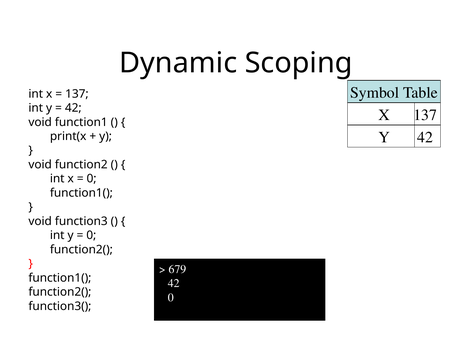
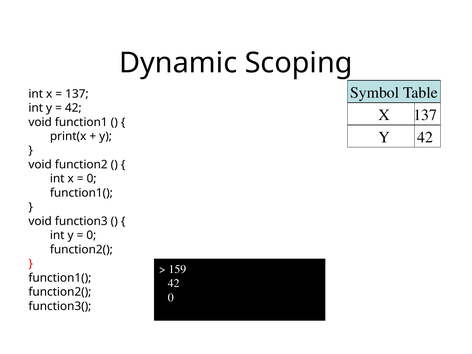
679: 679 -> 159
